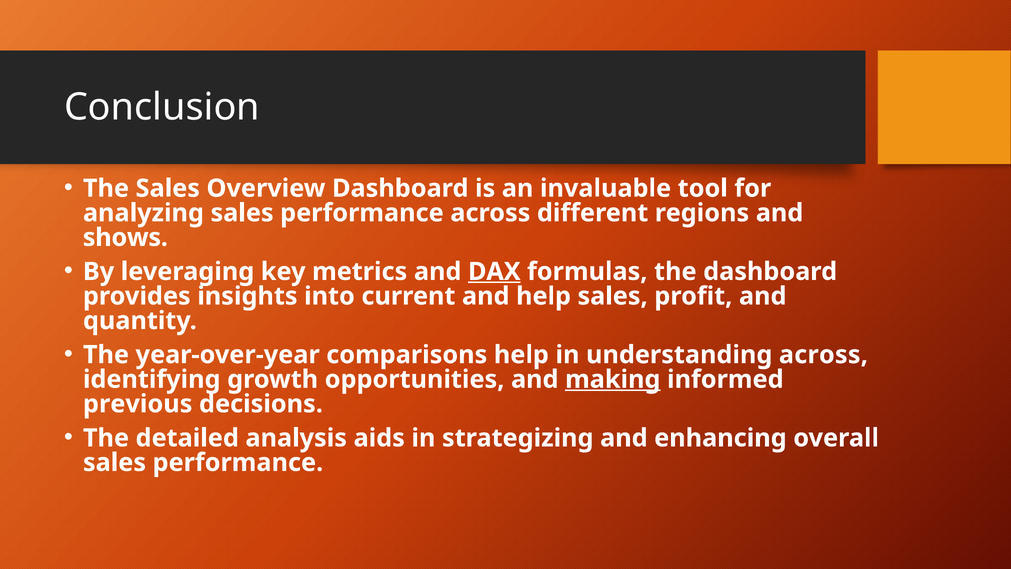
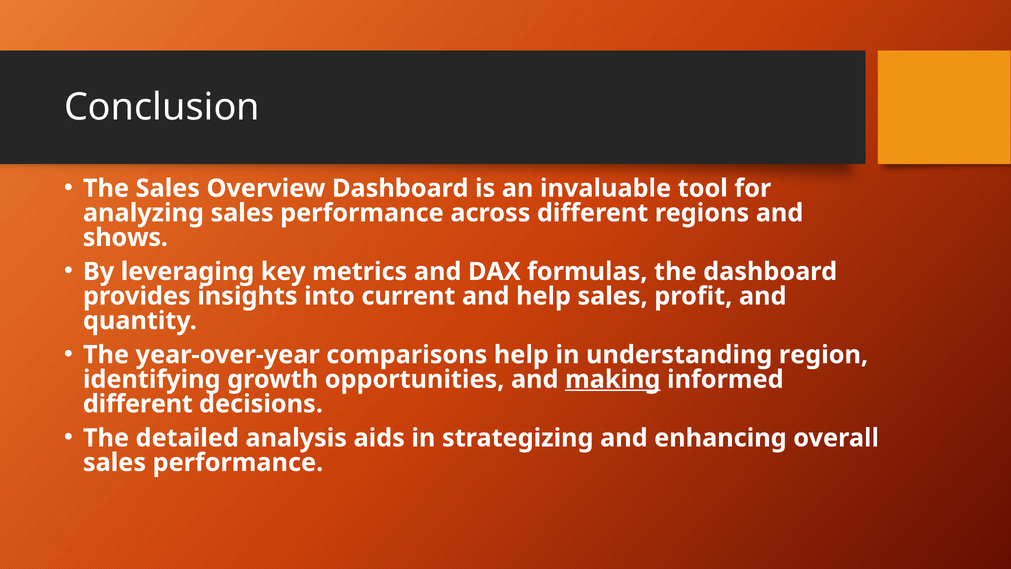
DAX underline: present -> none
understanding across: across -> region
previous at (138, 404): previous -> different
